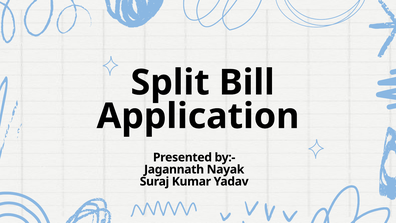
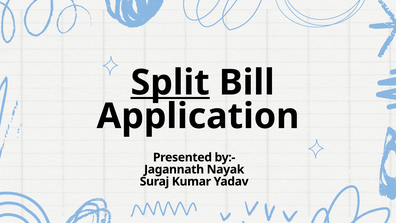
Split underline: none -> present
